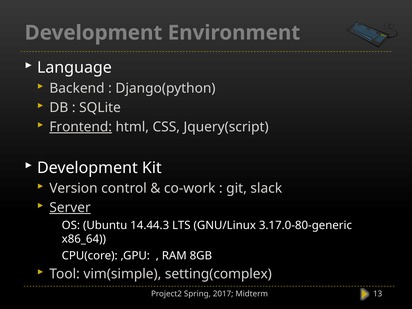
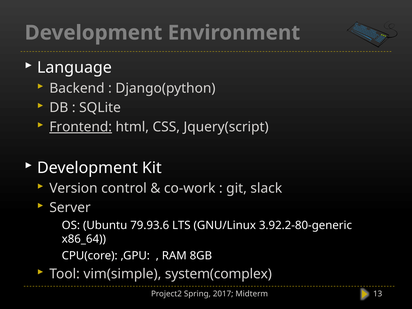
Server underline: present -> none
14.44.3: 14.44.3 -> 79.93.6
3.17.0-80-generic: 3.17.0-80-generic -> 3.92.2-80-generic
setting(complex: setting(complex -> system(complex
